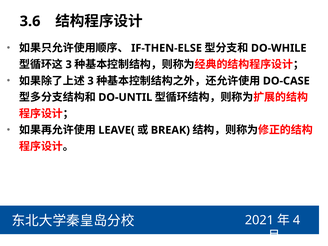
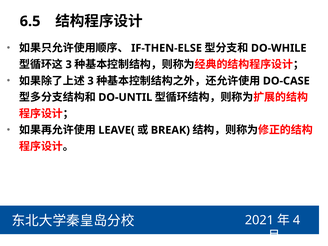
3.6: 3.6 -> 6.5
